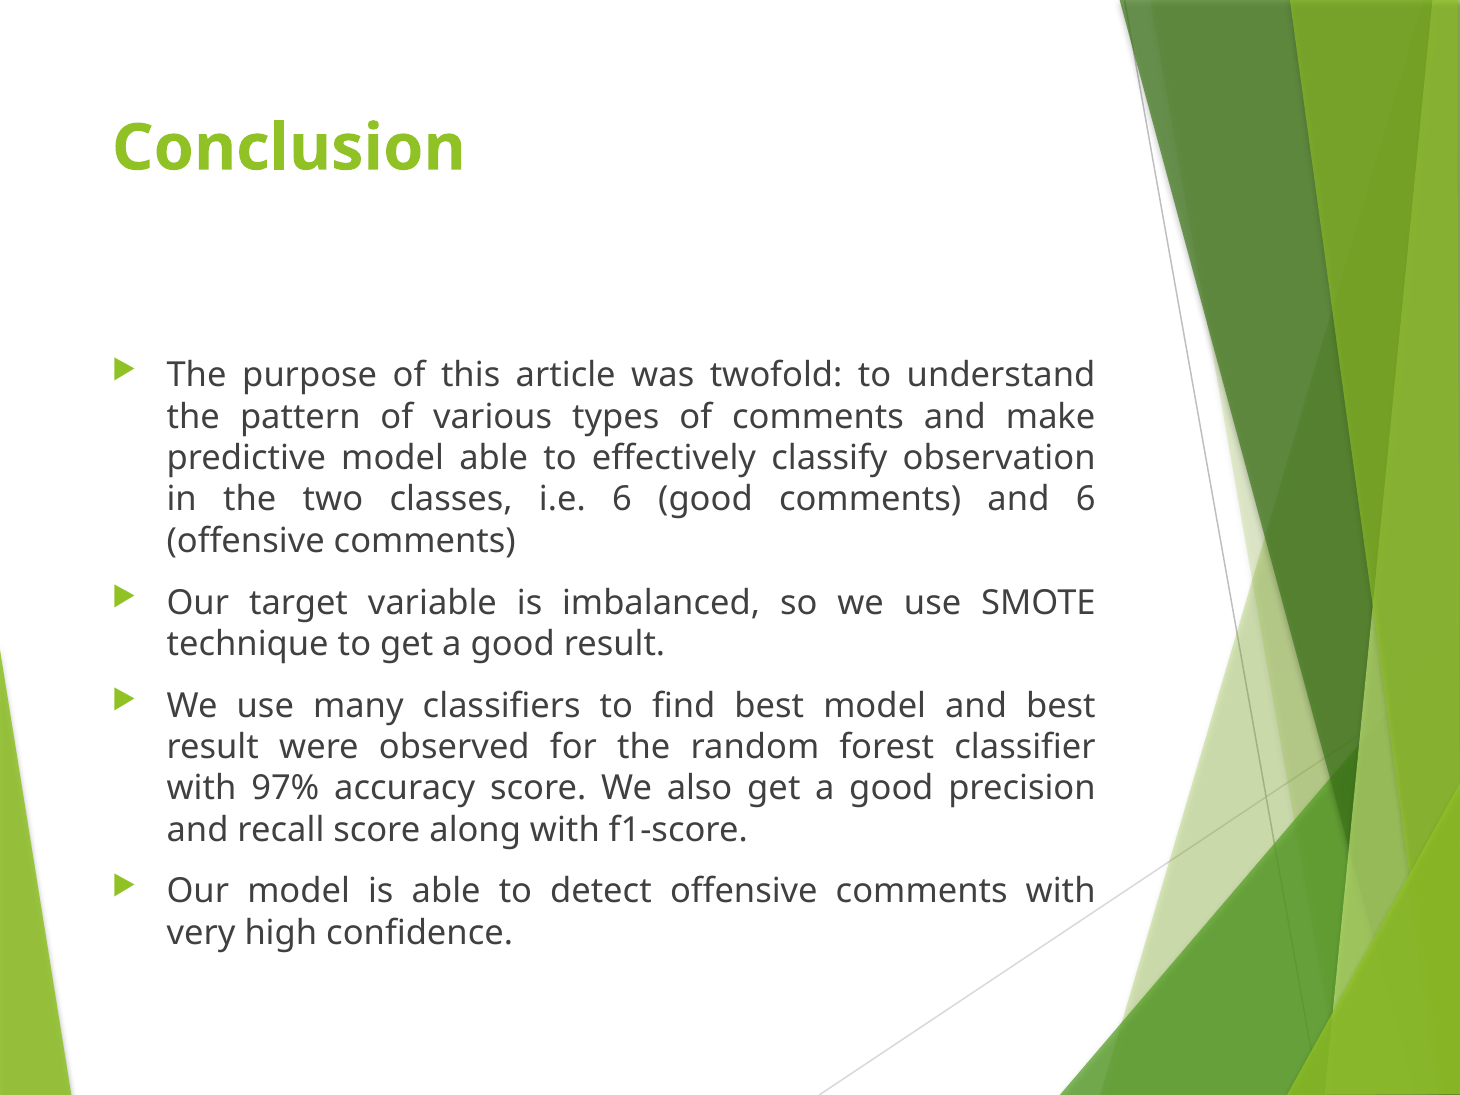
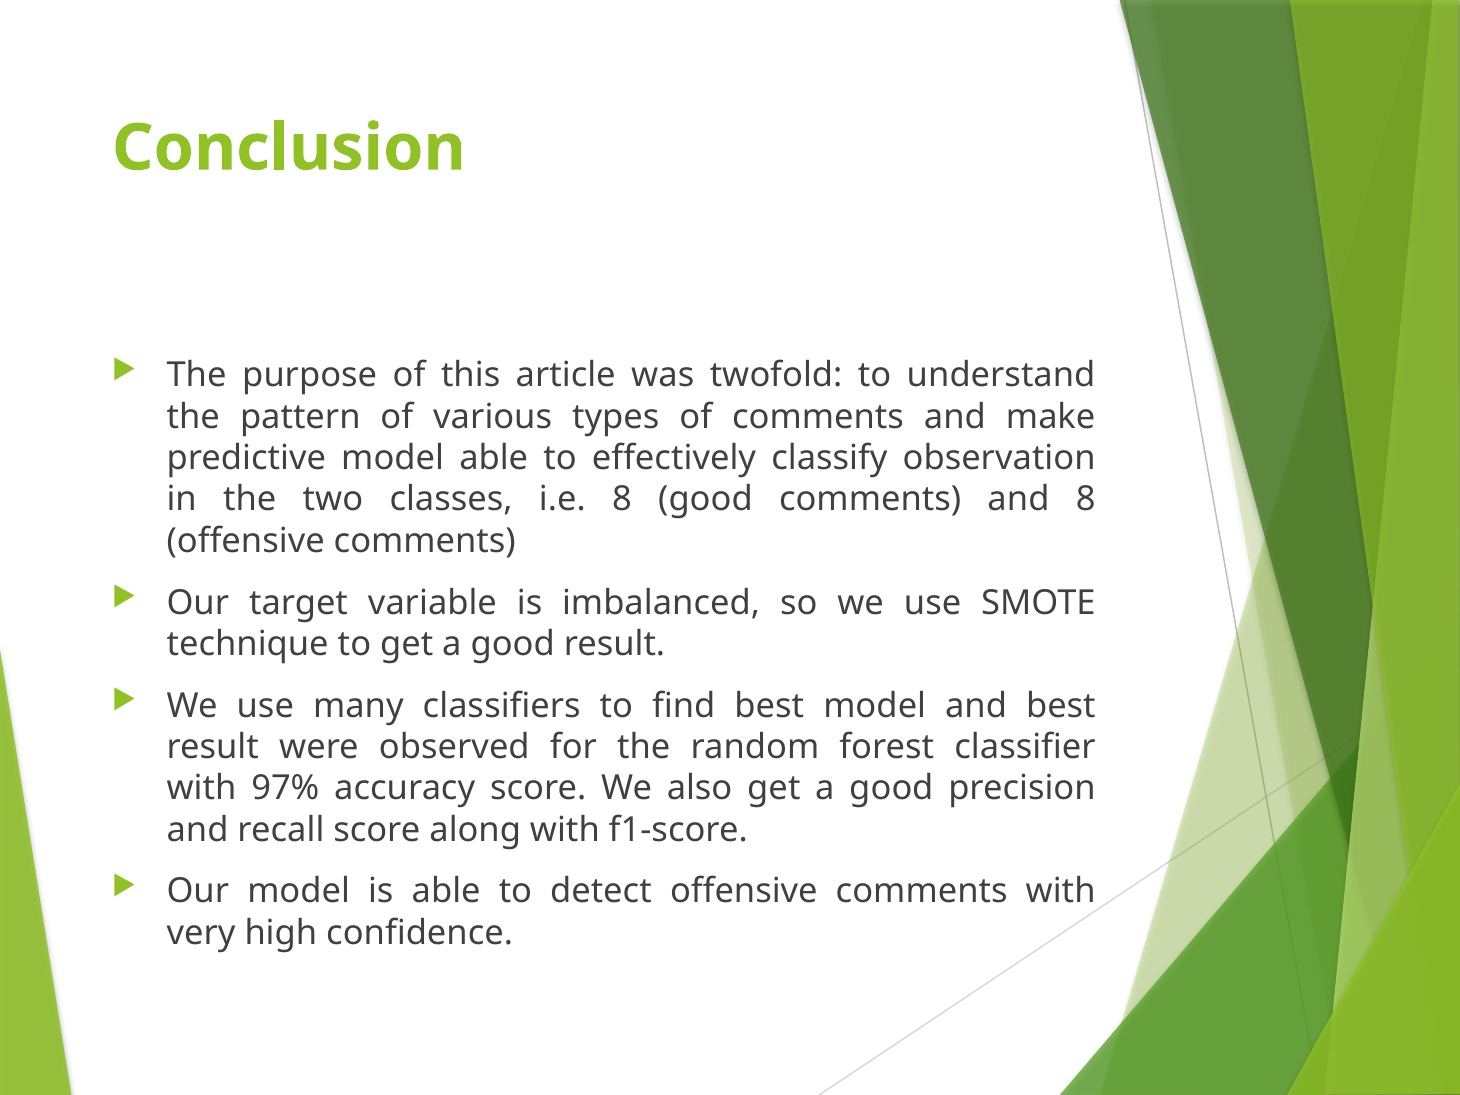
i.e 6: 6 -> 8
and 6: 6 -> 8
